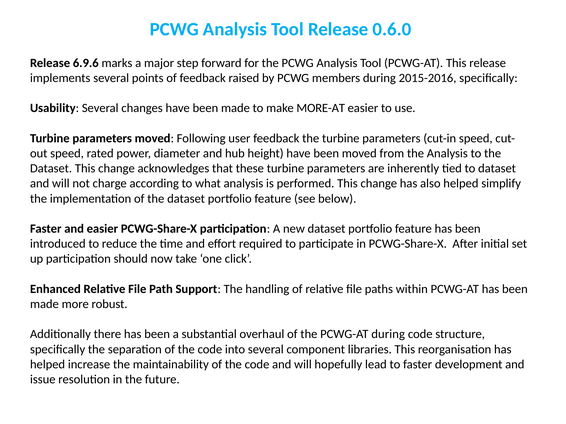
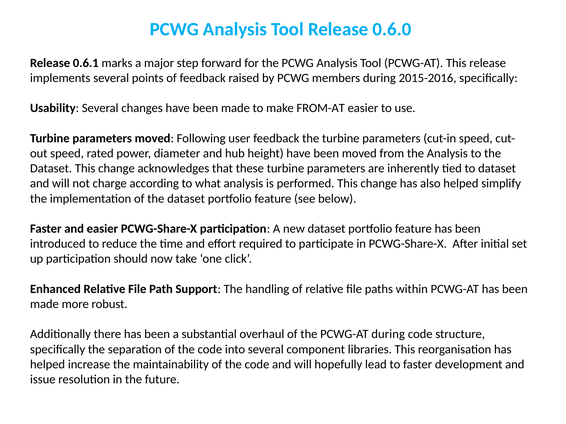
6.9.6: 6.9.6 -> 0.6.1
MORE-AT: MORE-AT -> FROM-AT
